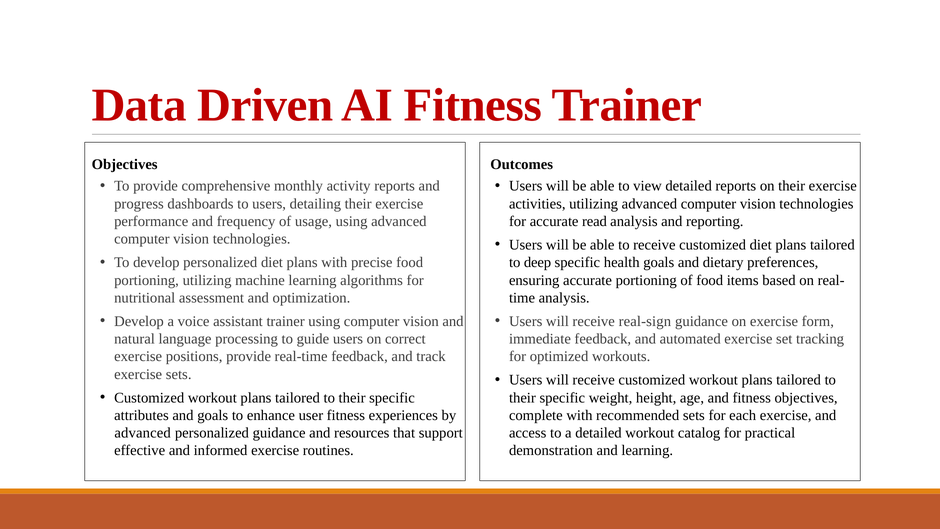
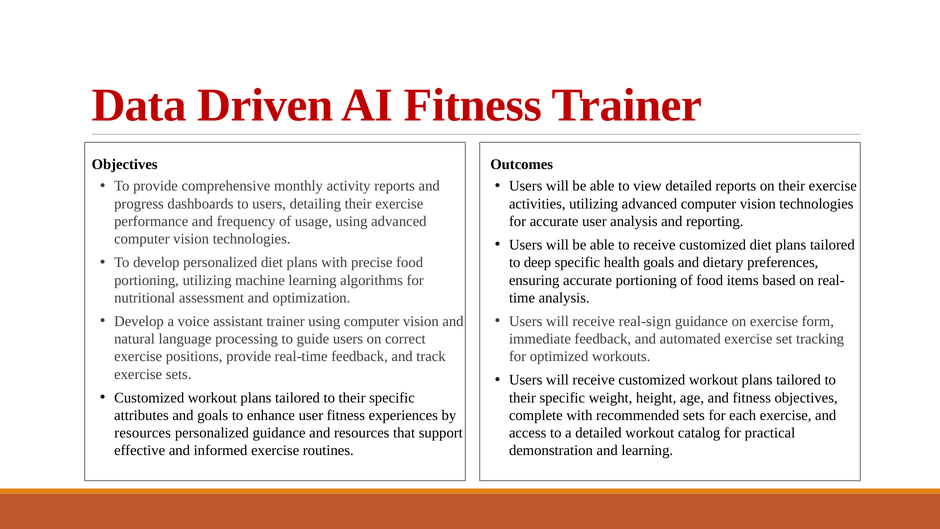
accurate read: read -> user
advanced at (143, 433): advanced -> resources
